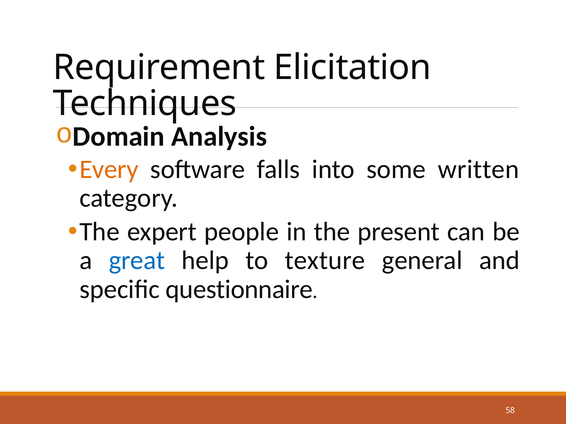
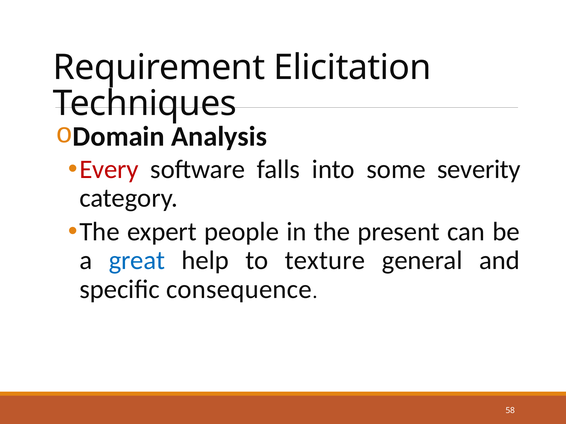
Every colour: orange -> red
written: written -> severity
questionnaire: questionnaire -> consequence
